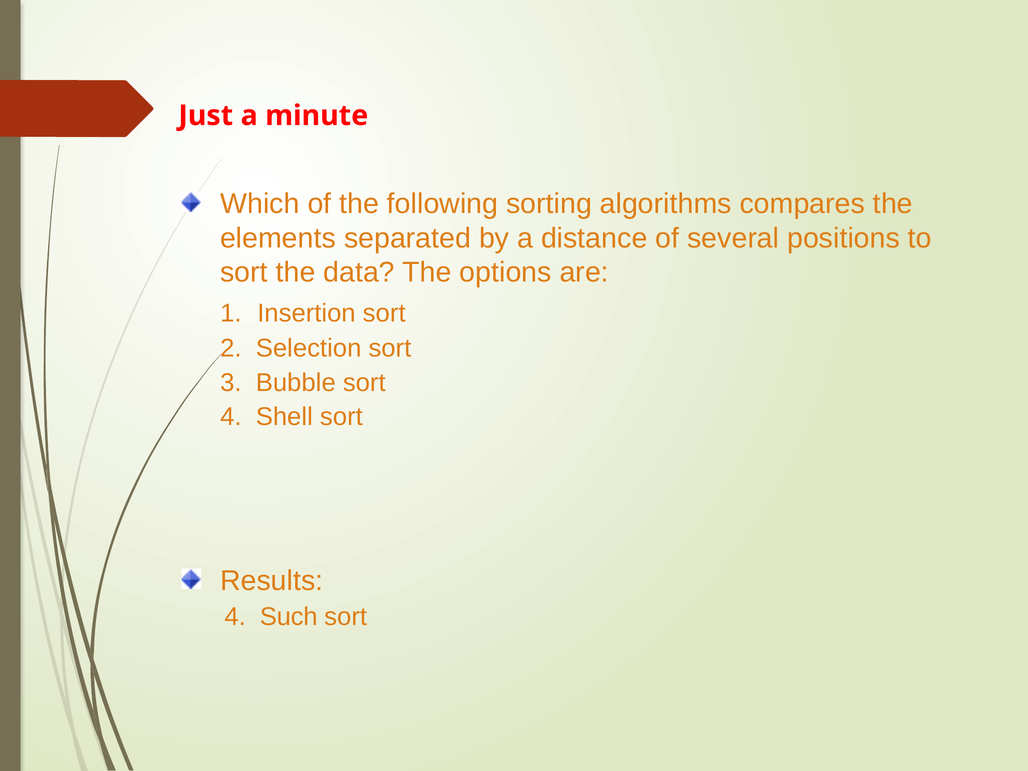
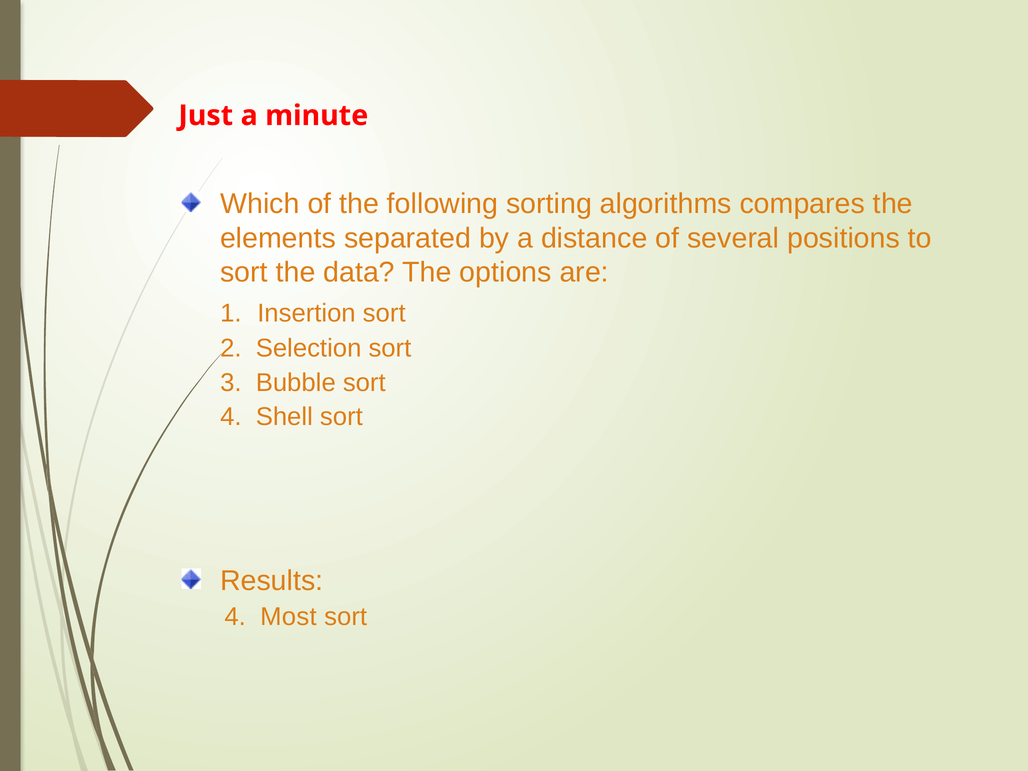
Such: Such -> Most
